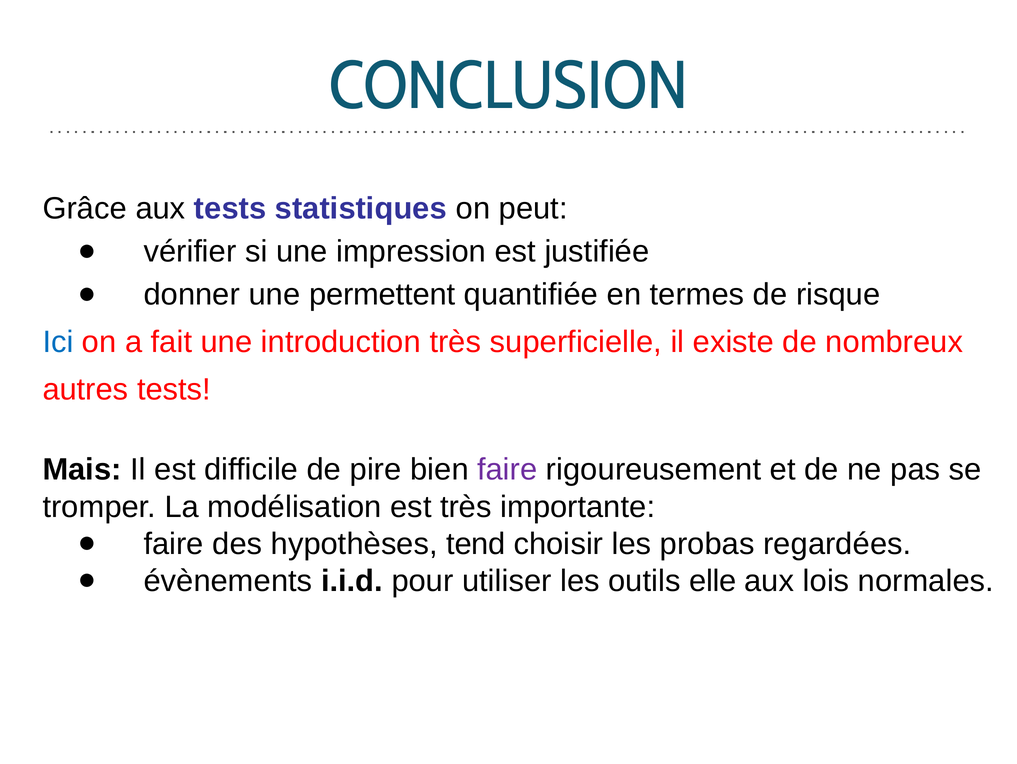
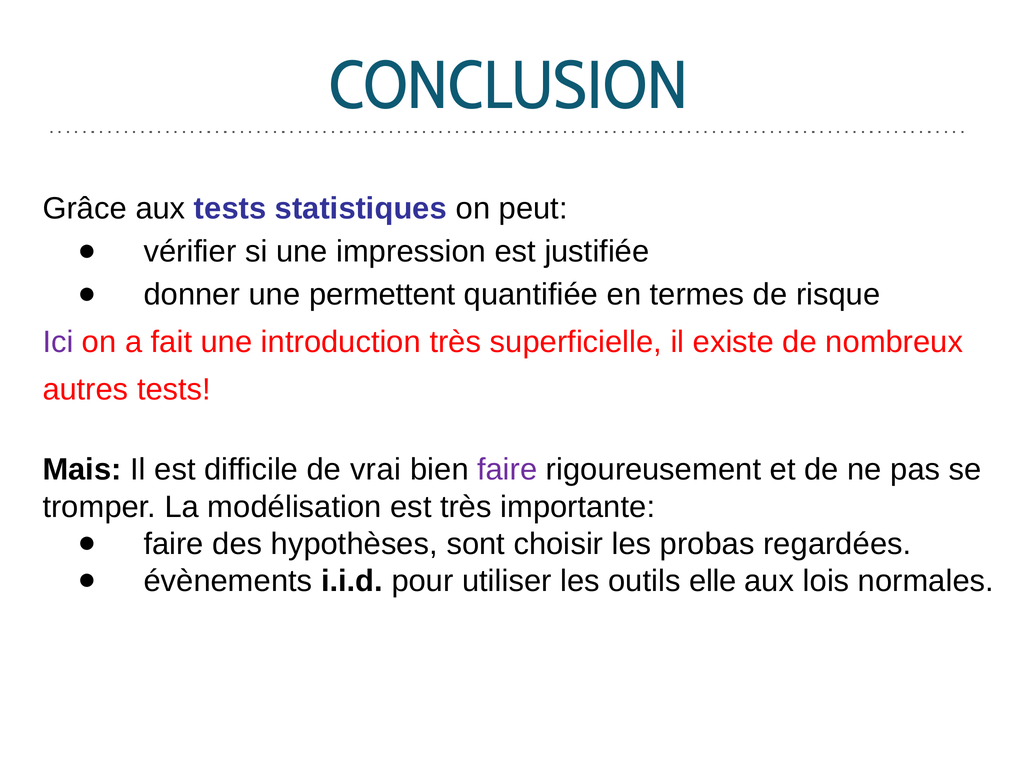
Ici colour: blue -> purple
pire: pire -> vrai
tend: tend -> sont
